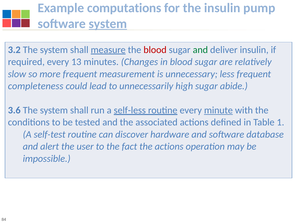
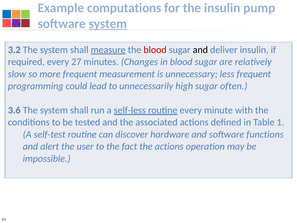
and at (200, 50) colour: green -> black
13: 13 -> 27
completeness: completeness -> programming
abide: abide -> often
minute underline: present -> none
database: database -> functions
